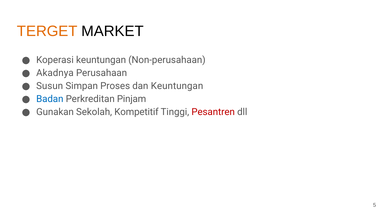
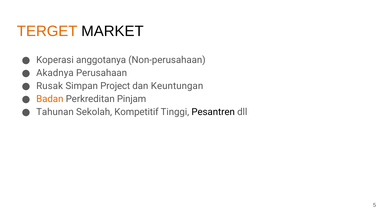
Koperasi keuntungan: keuntungan -> anggotanya
Susun: Susun -> Rusak
Proses: Proses -> Project
Badan colour: blue -> orange
Gunakan: Gunakan -> Tahunan
Pesantren colour: red -> black
